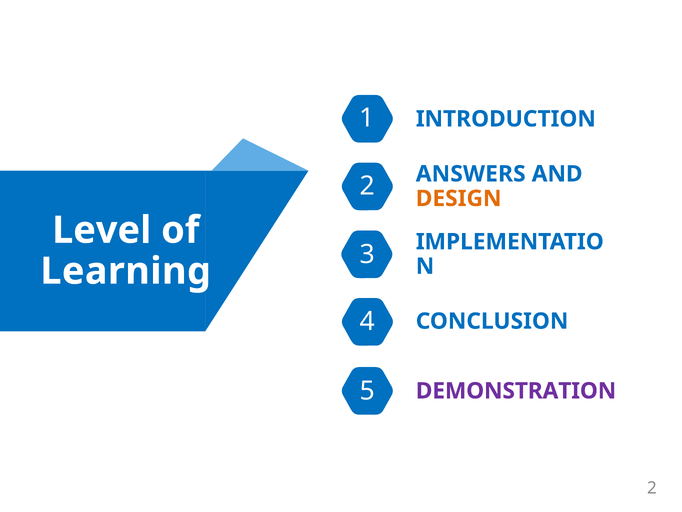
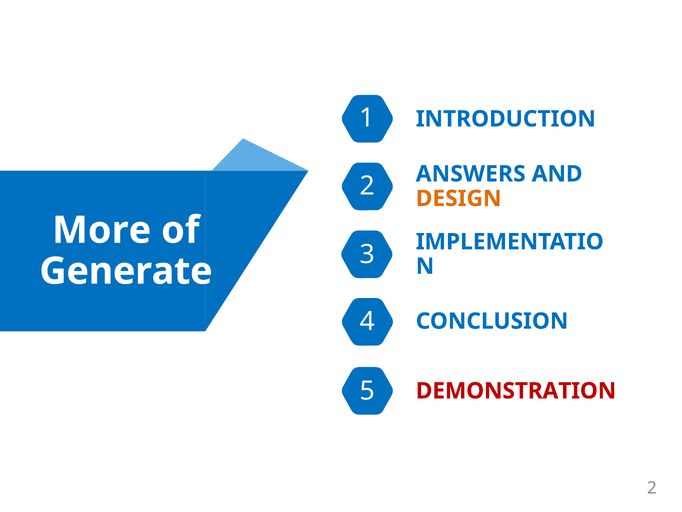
Level: Level -> More
Learning: Learning -> Generate
DEMONSTRATION colour: purple -> red
